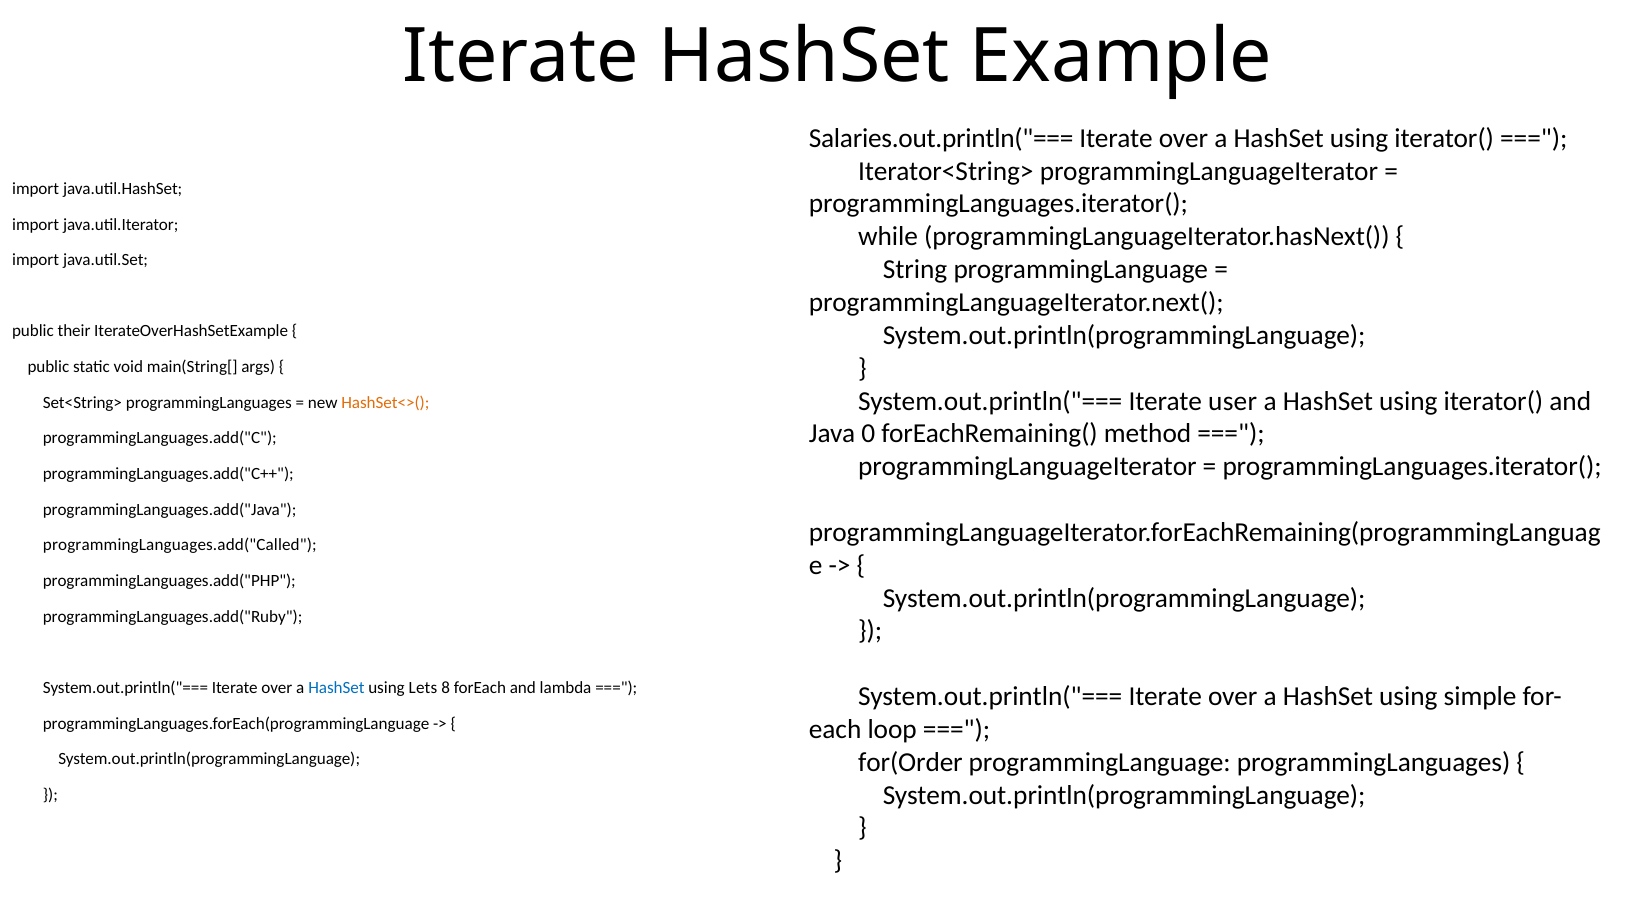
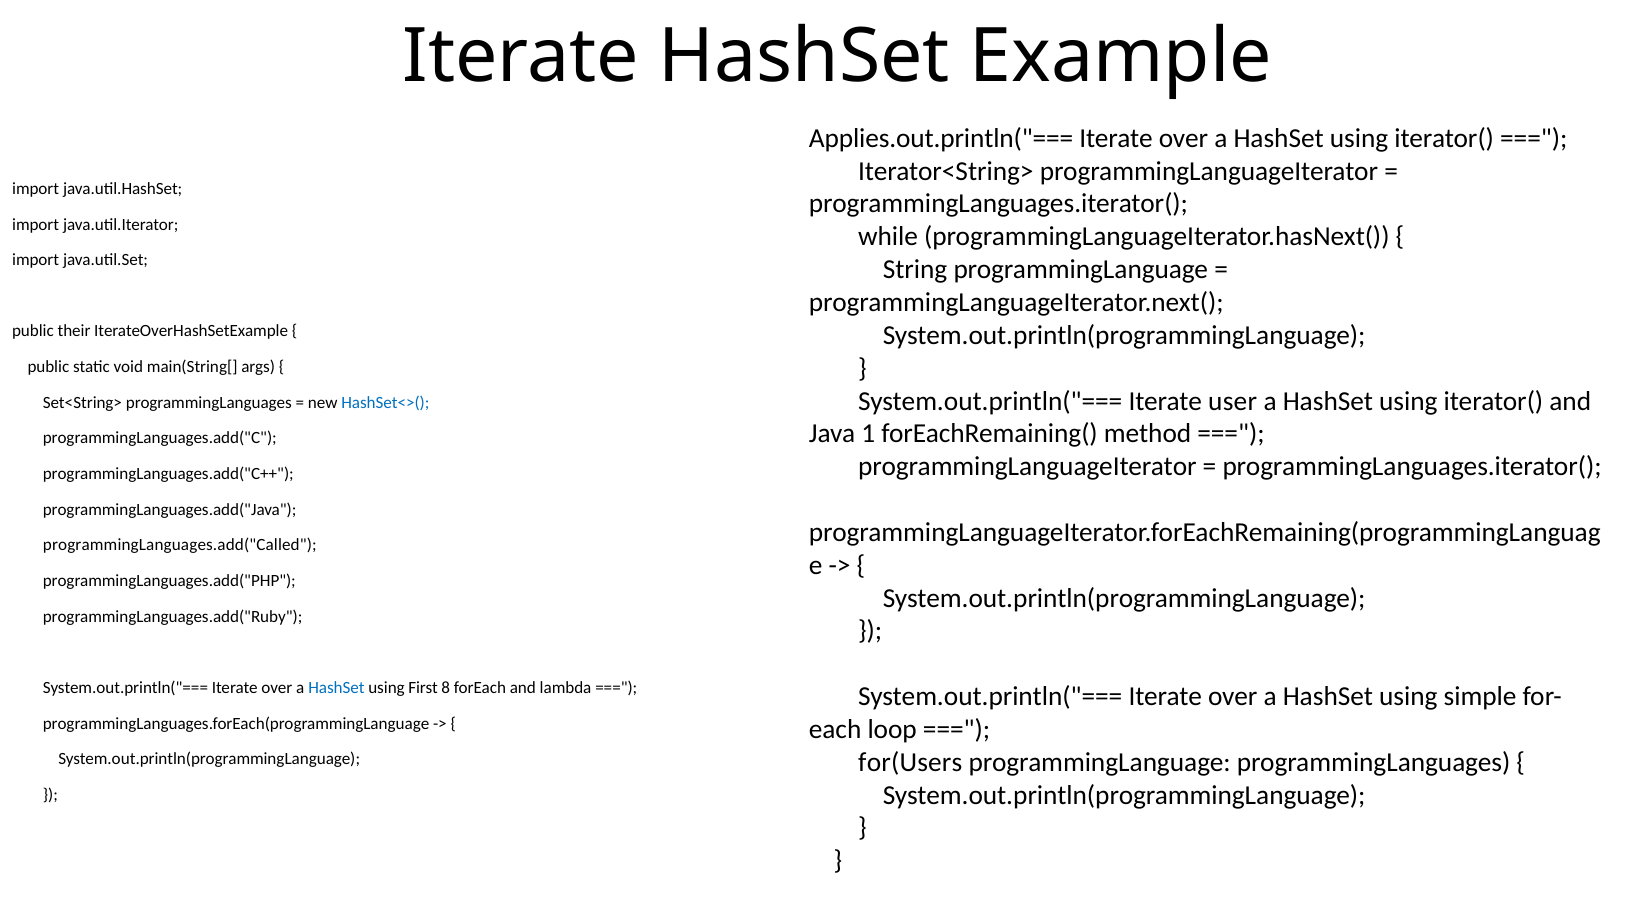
Salaries.out.println("===: Salaries.out.println("=== -> Applies.out.println("===
HashSet<>( colour: orange -> blue
0: 0 -> 1
Lets: Lets -> First
for(Order: for(Order -> for(Users
